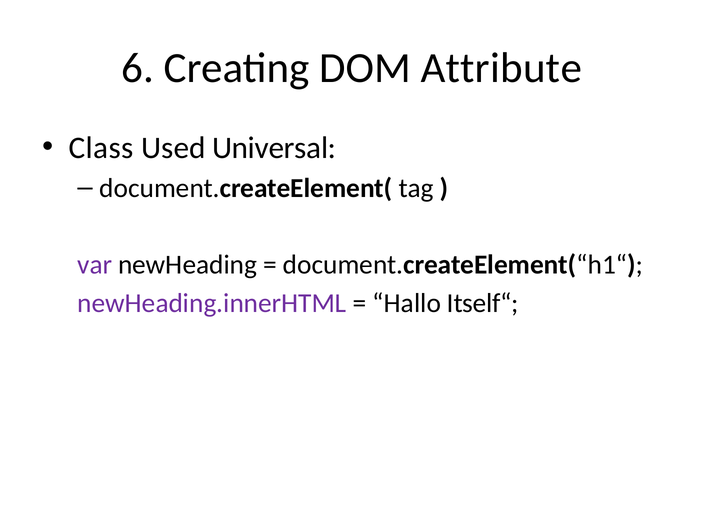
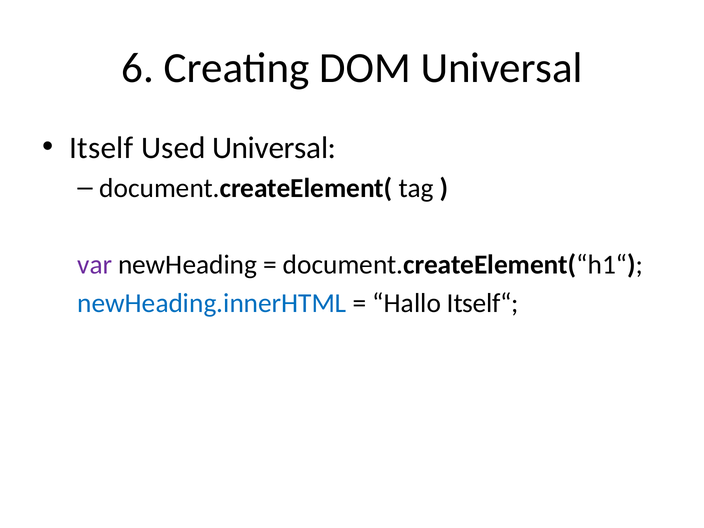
DOM Attribute: Attribute -> Universal
Class: Class -> Itself
newHeading.innerHTML colour: purple -> blue
